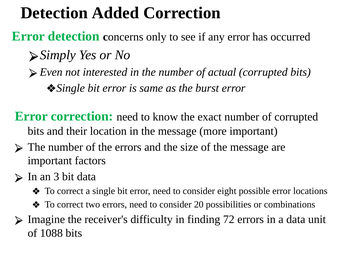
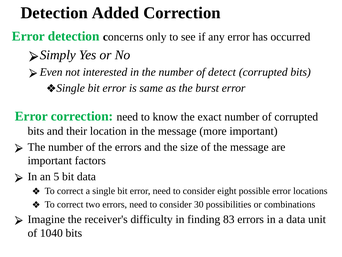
actual: actual -> detect
3: 3 -> 5
20: 20 -> 30
72: 72 -> 83
1088: 1088 -> 1040
